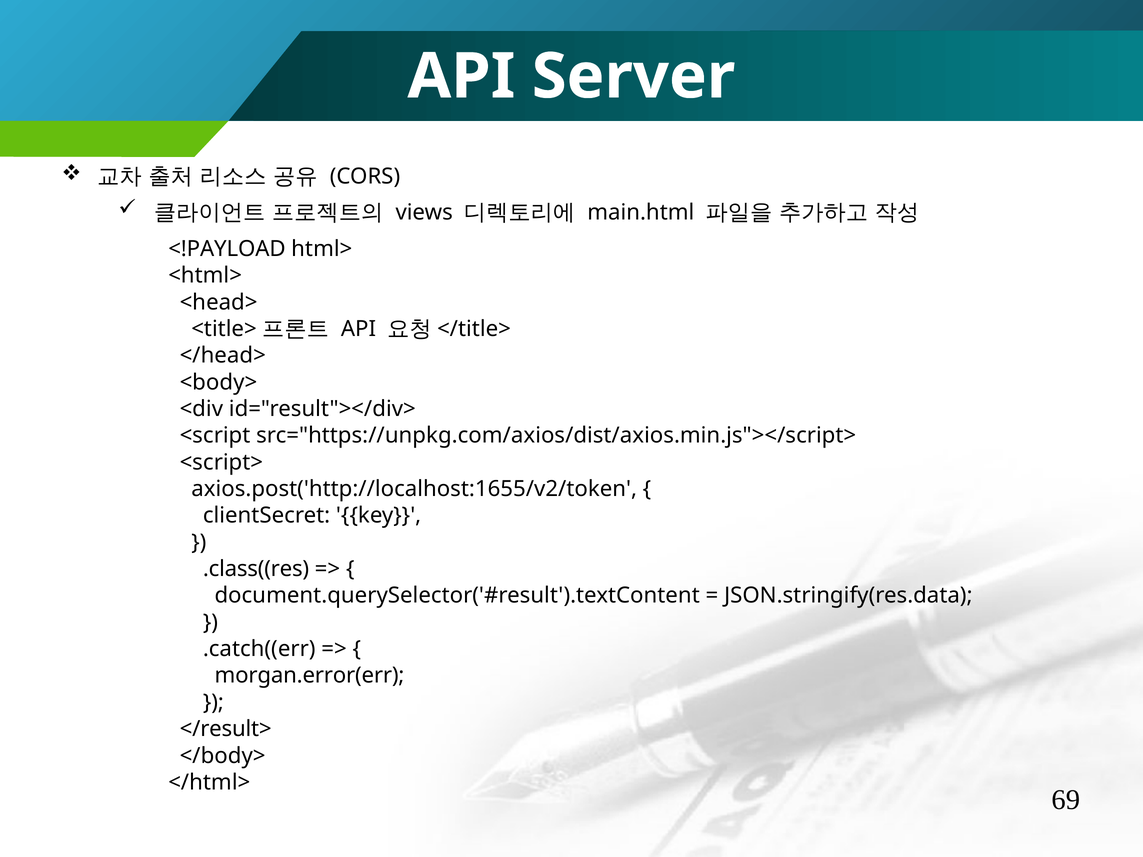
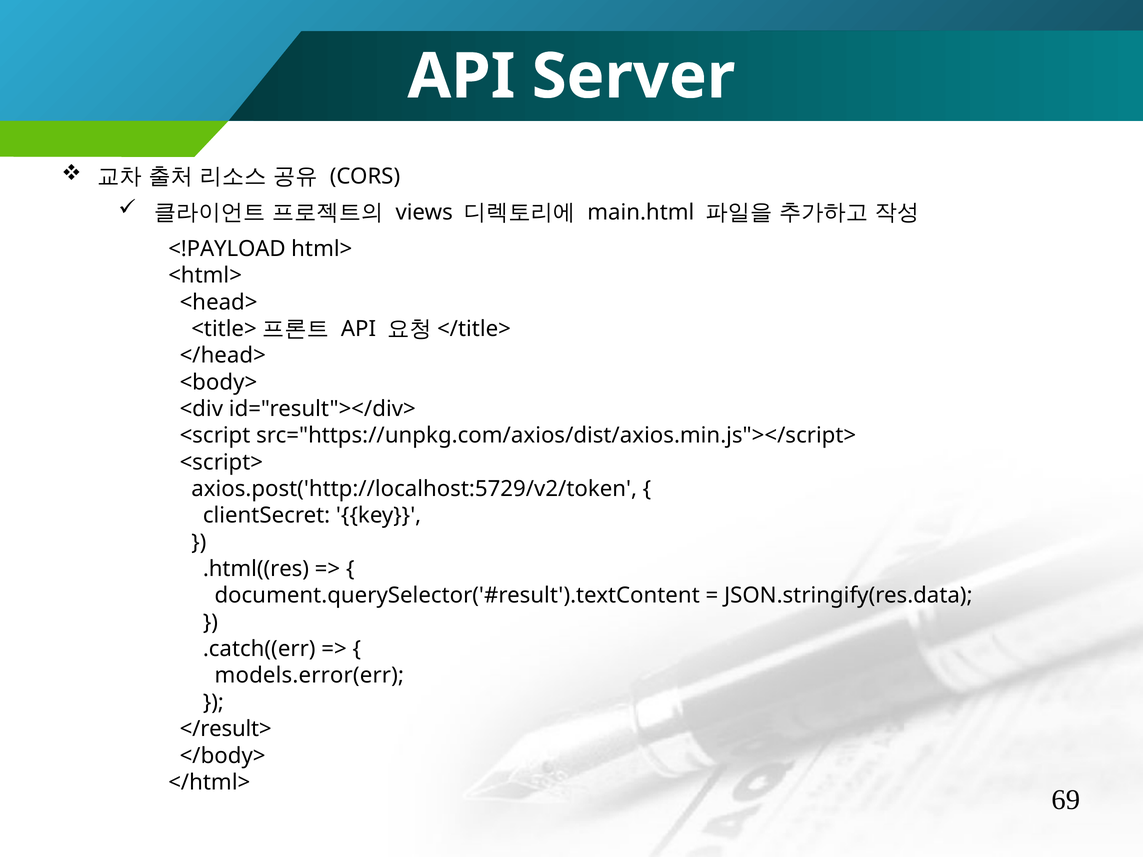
axios.post('http://localhost:1655/v2/token: axios.post('http://localhost:1655/v2/token -> axios.post('http://localhost:5729/v2/token
.class((res: .class((res -> .html((res
morgan.error(err: morgan.error(err -> models.error(err
